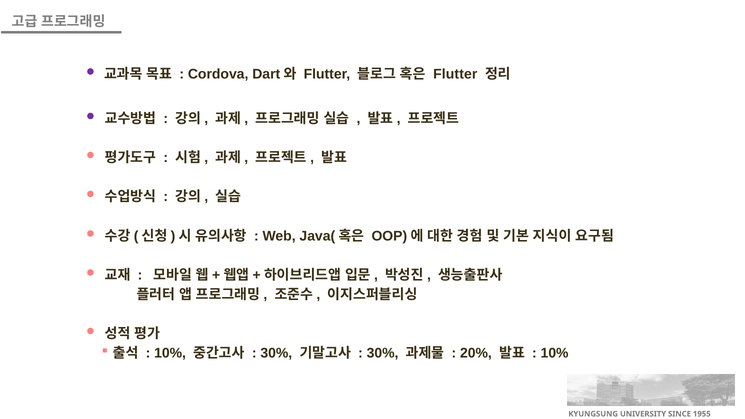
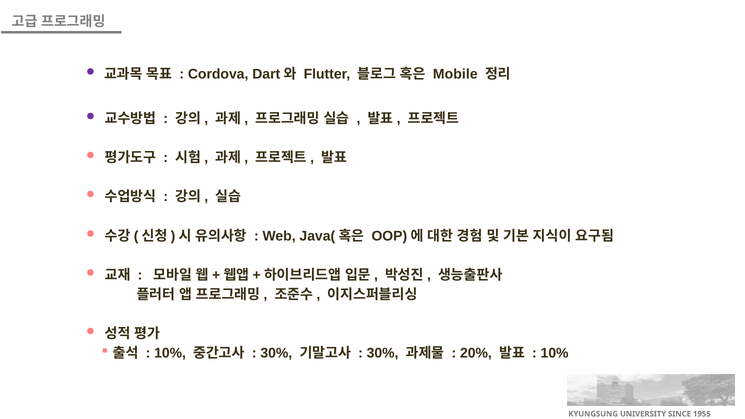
Flutter at (455, 74): Flutter -> Mobile
